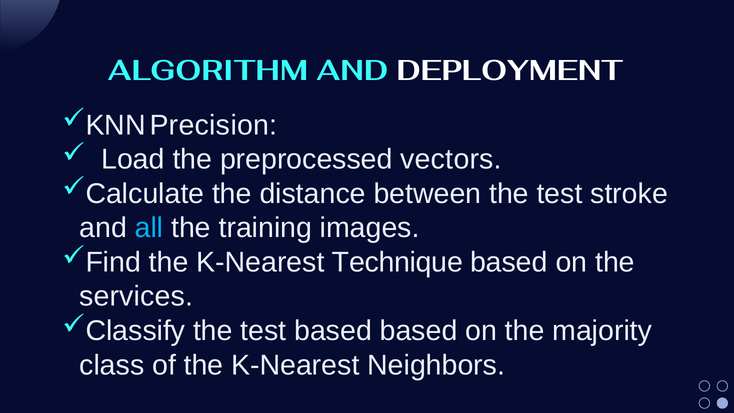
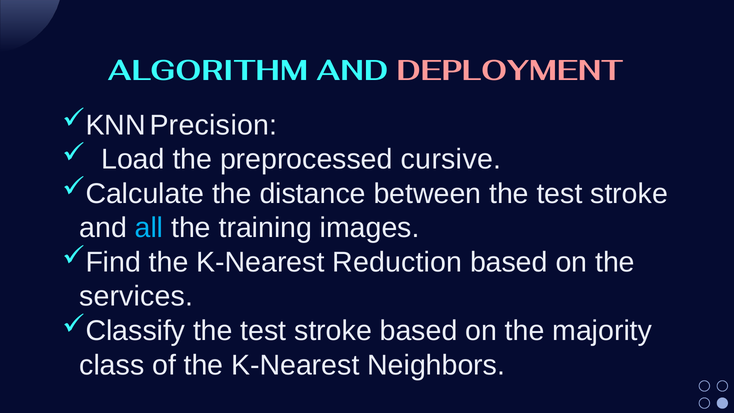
DEPLOYMENT colour: white -> pink
vectors: vectors -> cursive
Technique: Technique -> Reduction
based at (333, 331): based -> stroke
